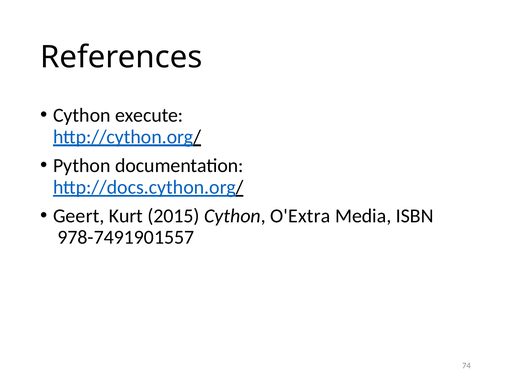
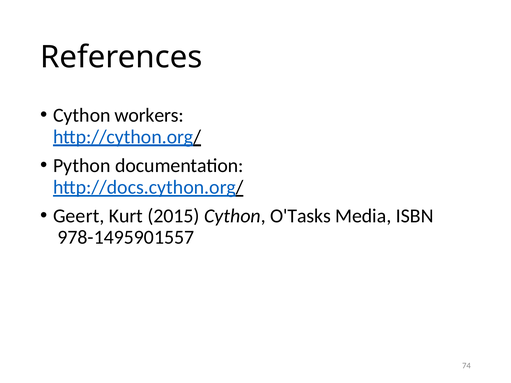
execute: execute -> workers
O'Extra: O'Extra -> O'Tasks
978-7491901557: 978-7491901557 -> 978-1495901557
